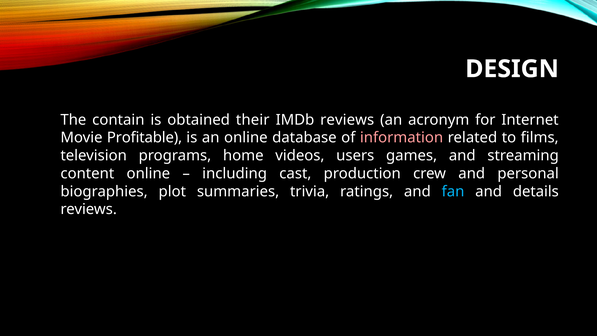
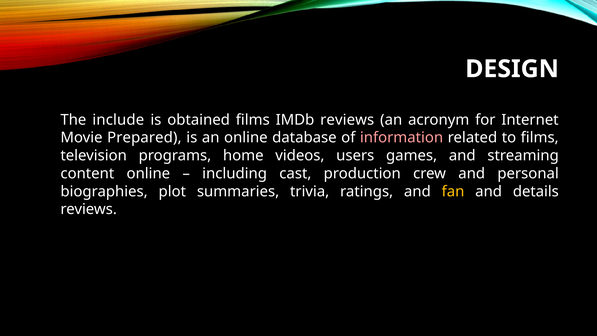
contain: contain -> include
obtained their: their -> films
Profitable: Profitable -> Prepared
fan colour: light blue -> yellow
